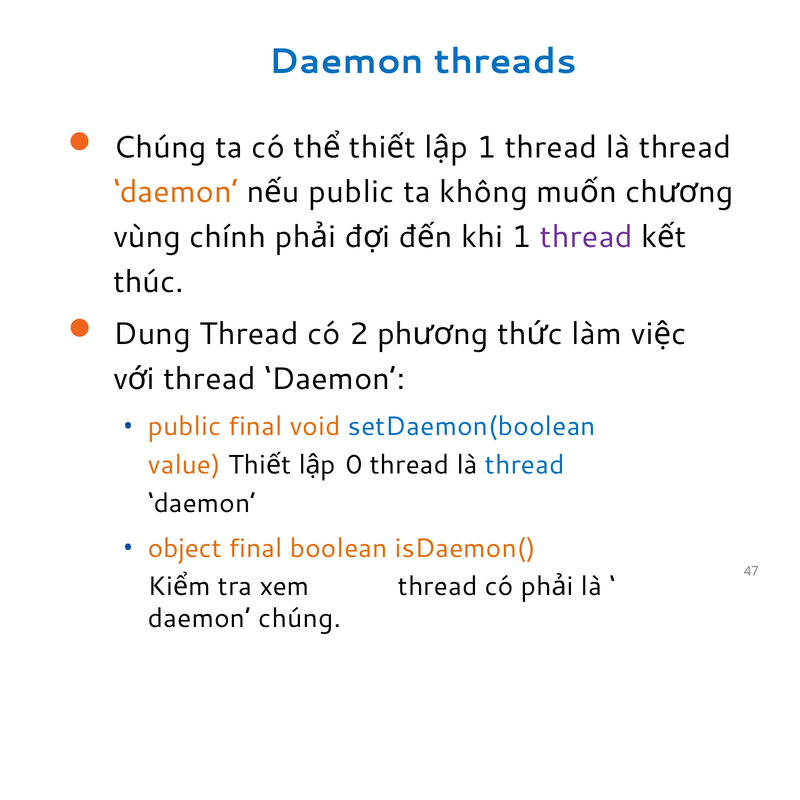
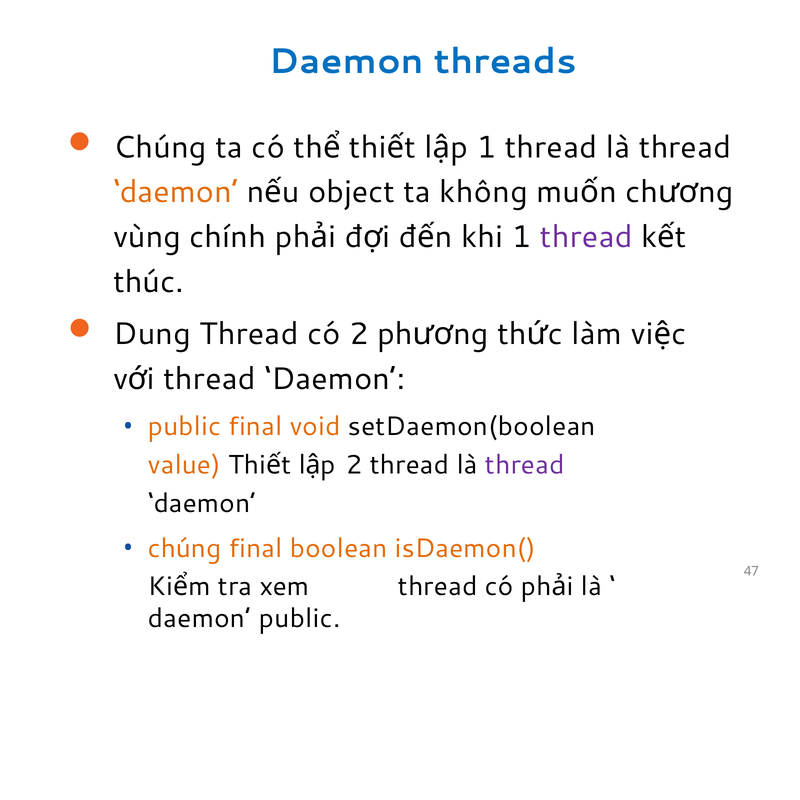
public at (351, 192): public -> object
setDaemon(boolean colour: blue -> black
0 at (354, 465): 0 -> 2
thread at (525, 465) colour: blue -> purple
object at (185, 548): object -> chúng
daemon chúng: chúng -> public
